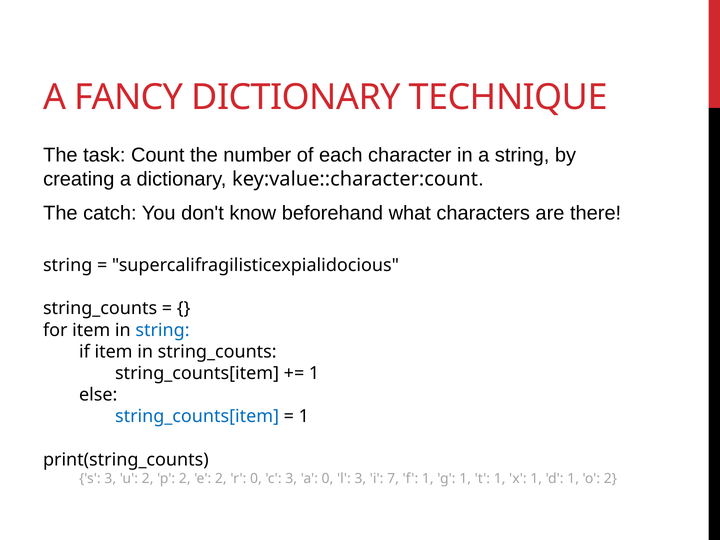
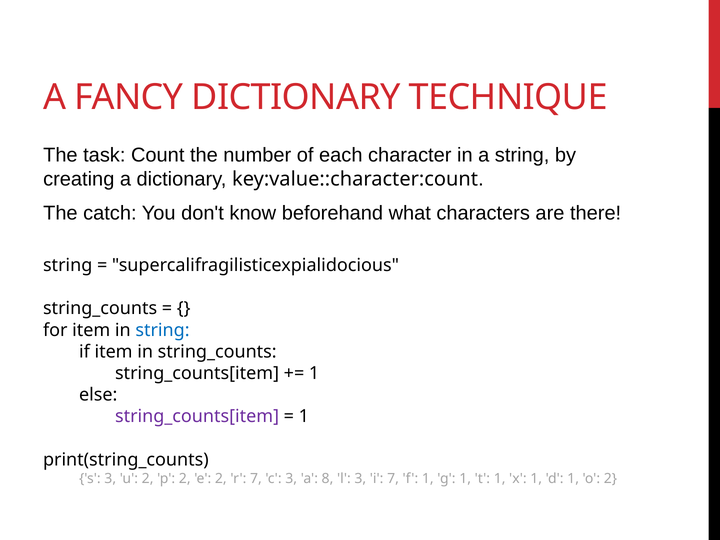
string_counts[item at (197, 416) colour: blue -> purple
r 0: 0 -> 7
a 0: 0 -> 8
